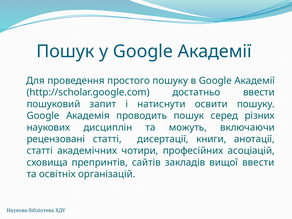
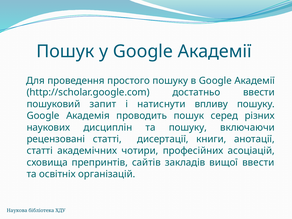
освити: освити -> впливу
та можуть: можуть -> пошуку
